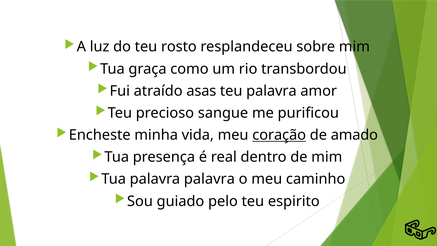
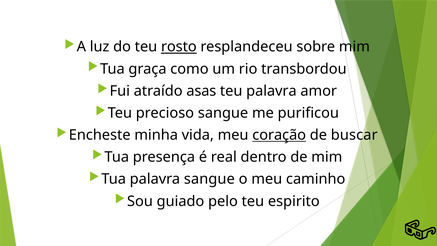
rosto underline: none -> present
amado: amado -> buscar
palavra palavra: palavra -> sangue
